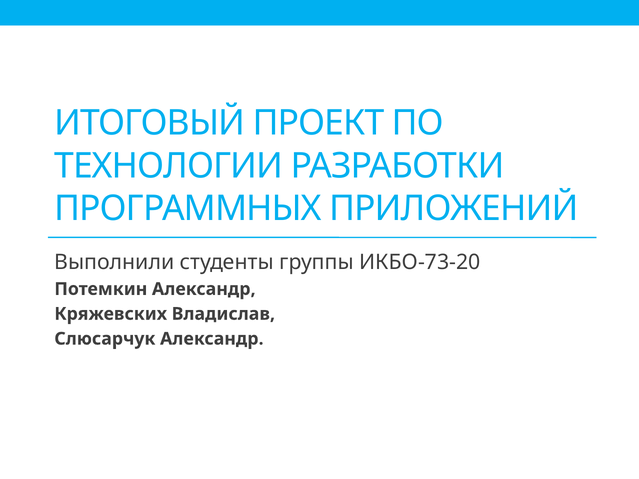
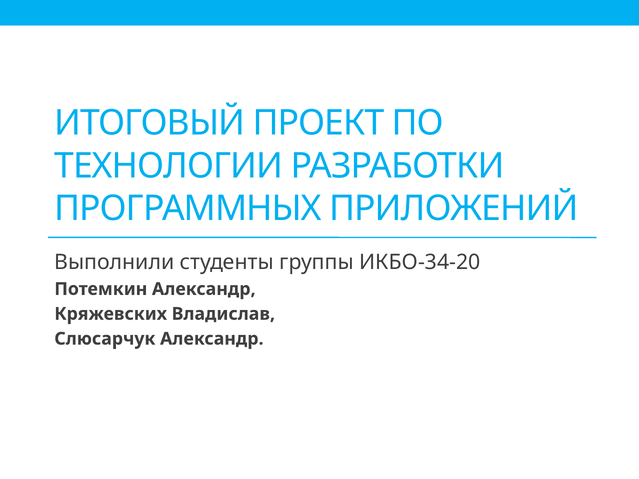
ИКБО-73-20: ИКБО-73-20 -> ИКБО-34-20
